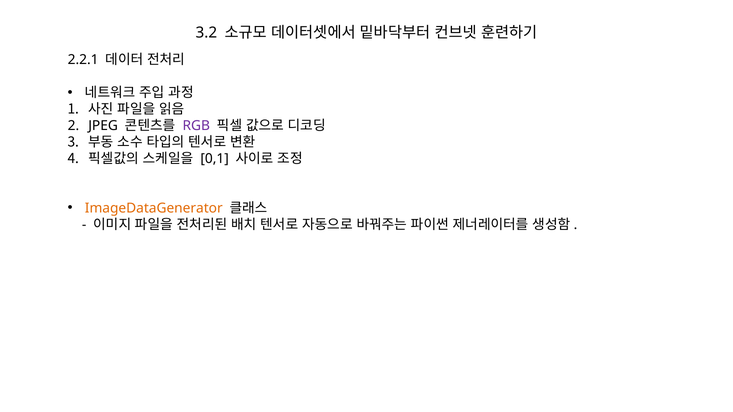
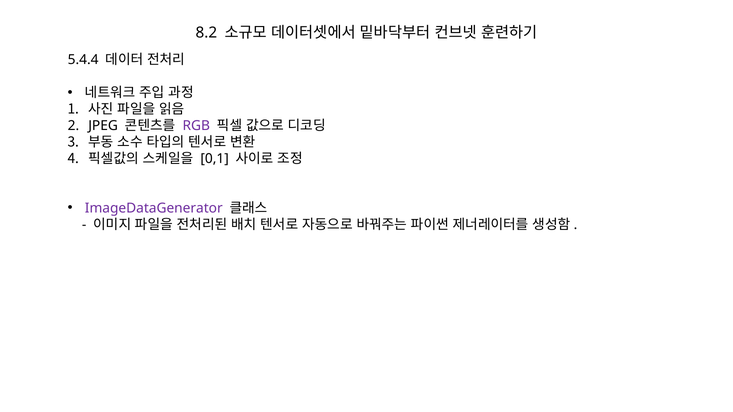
3.2: 3.2 -> 8.2
2.2.1: 2.2.1 -> 5.4.4
ImageDataGenerator colour: orange -> purple
